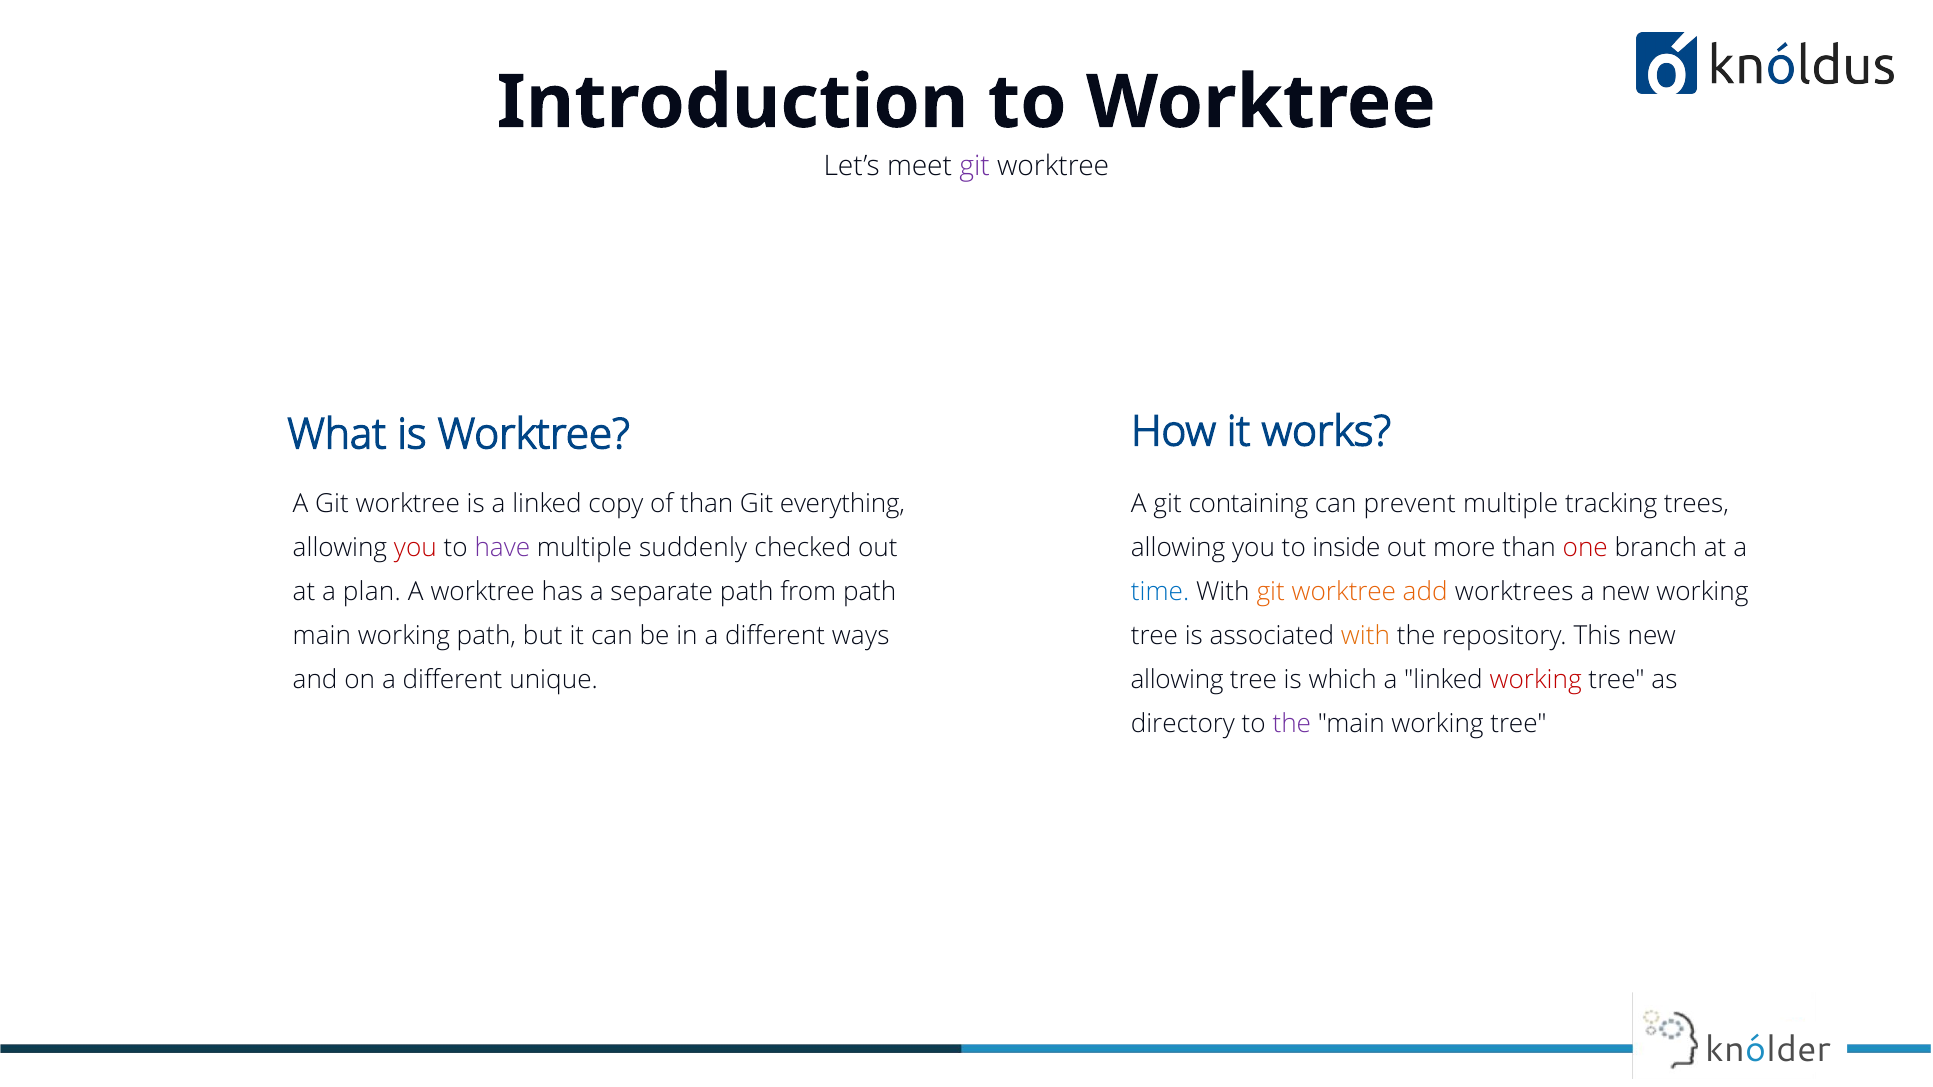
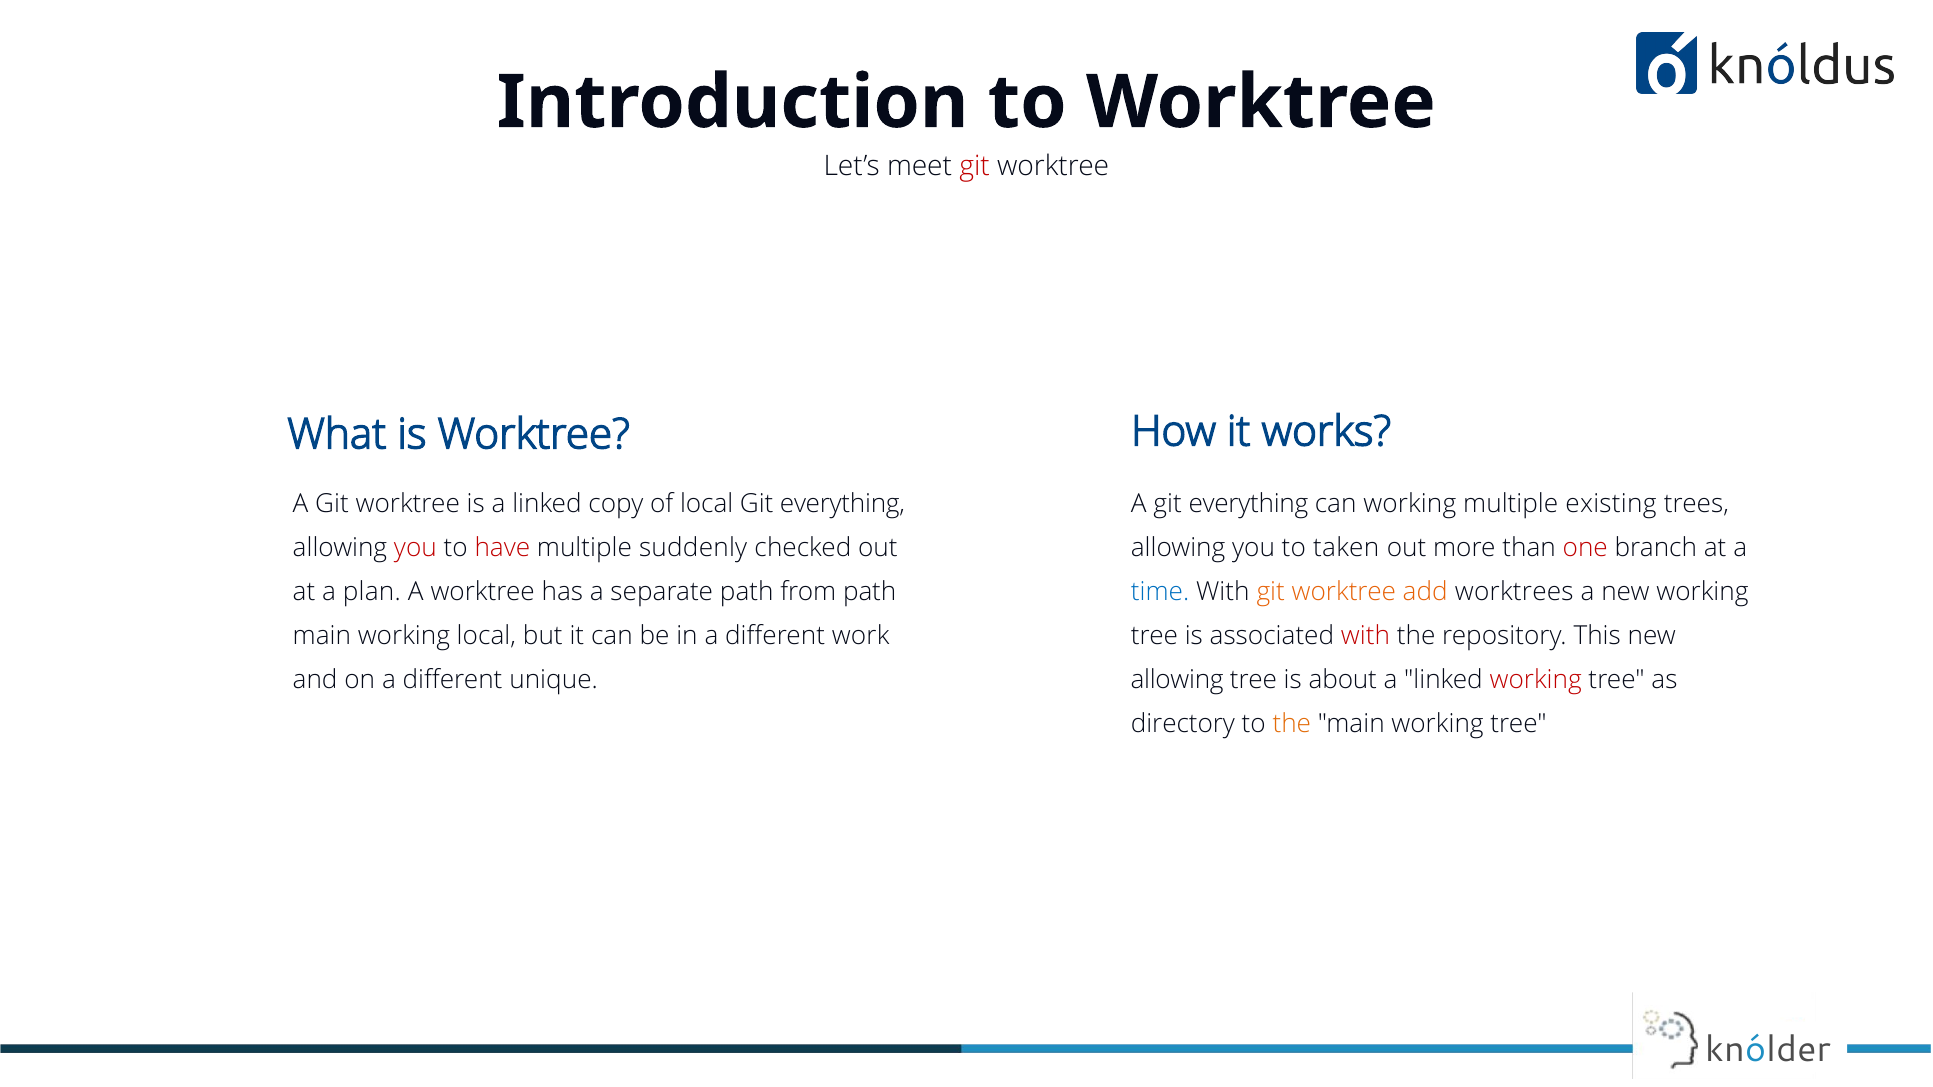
git at (975, 166) colour: purple -> red
of than: than -> local
A git containing: containing -> everything
can prevent: prevent -> working
tracking: tracking -> existing
have colour: purple -> red
inside: inside -> taken
working path: path -> local
ways: ways -> work
with at (1366, 636) colour: orange -> red
which: which -> about
the at (1292, 724) colour: purple -> orange
